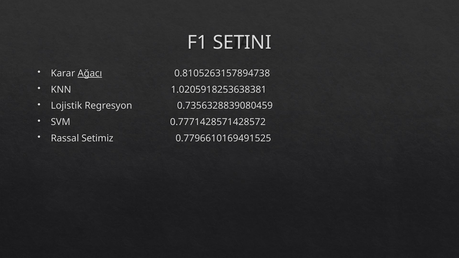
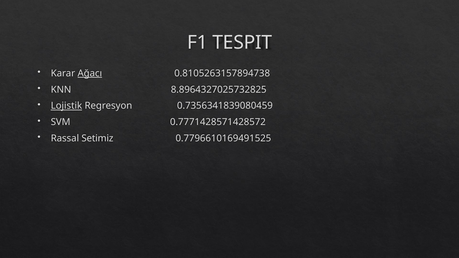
SETINI: SETINI -> TESPIT
1.0205918253638381: 1.0205918253638381 -> 8.8964327025732825
Lojistik underline: none -> present
0.7356328839080459: 0.7356328839080459 -> 0.7356341839080459
